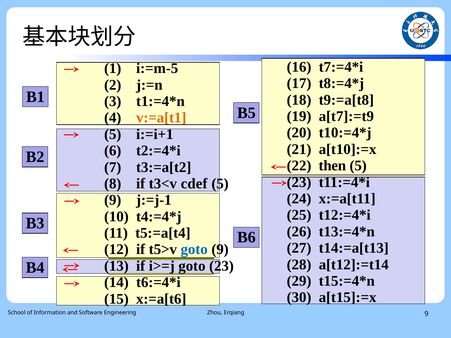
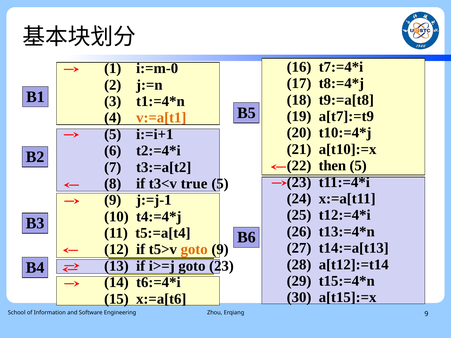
i:=m-5: i:=m-5 -> i:=m-0
cdef: cdef -> true
goto at (194, 250) colour: blue -> orange
